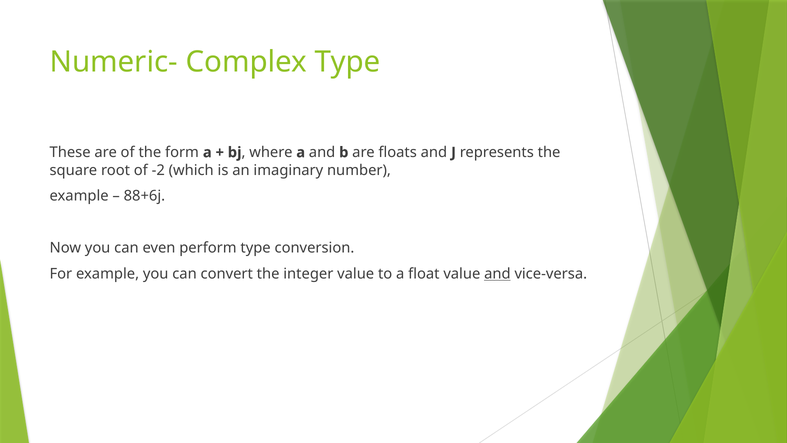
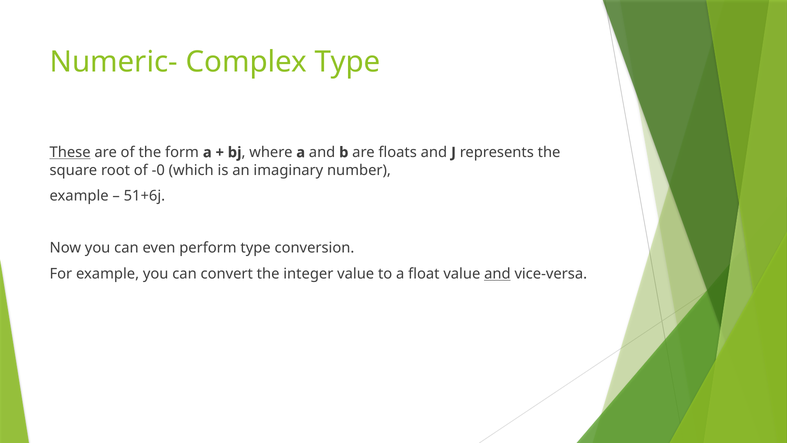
These underline: none -> present
-2: -2 -> -0
88+6j: 88+6j -> 51+6j
